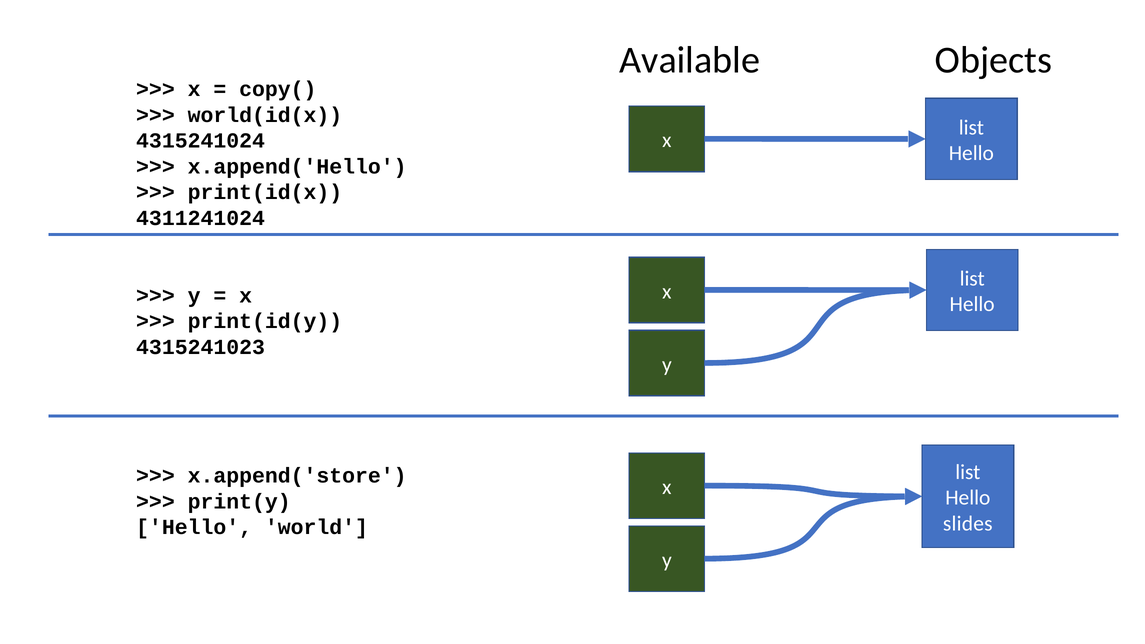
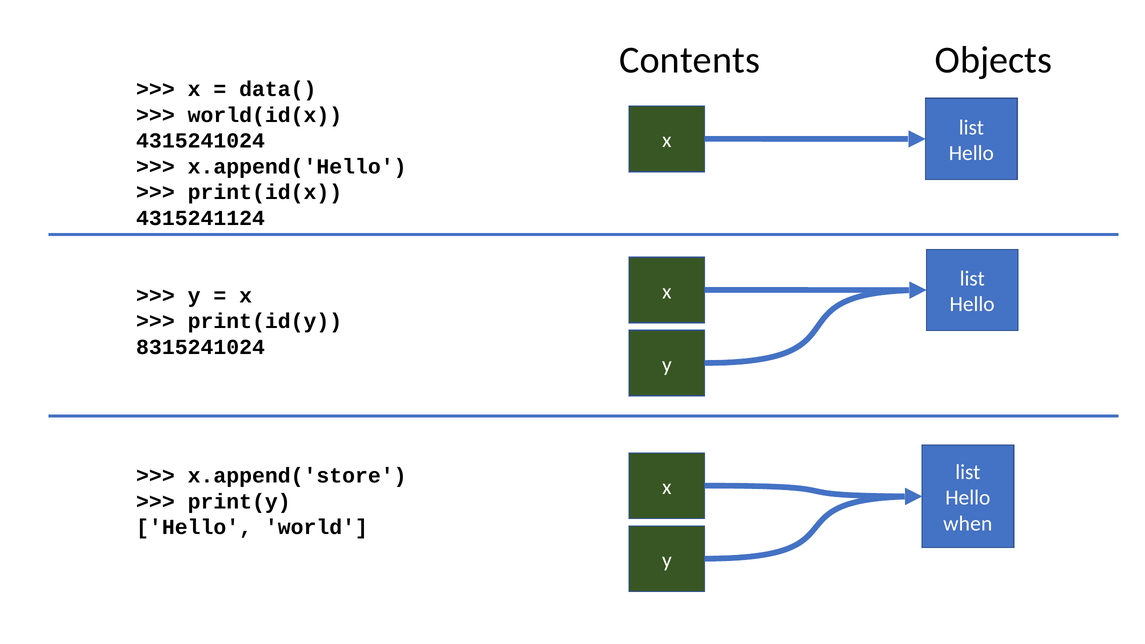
Available: Available -> Contents
copy(: copy( -> data(
4311241024: 4311241024 -> 4315241124
4315241023: 4315241023 -> 8315241024
slides: slides -> when
